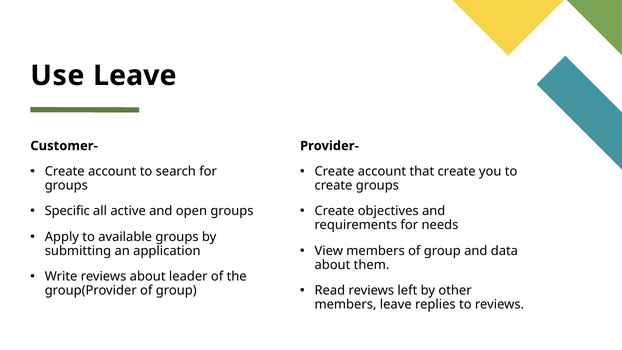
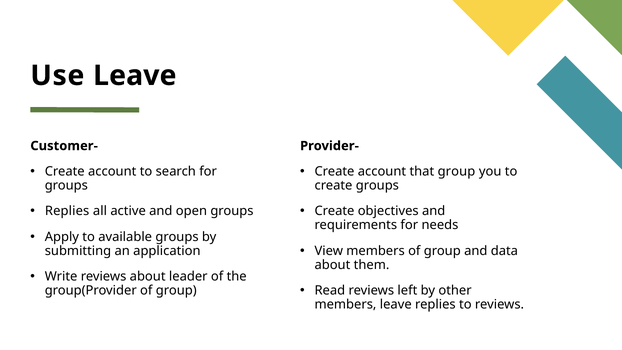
that create: create -> group
Specific at (67, 211): Specific -> Replies
